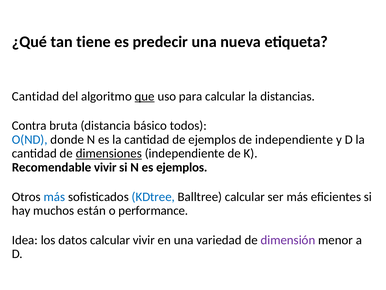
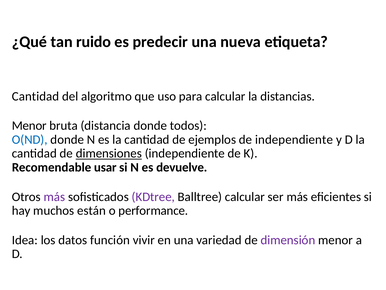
tiene: tiene -> ruido
que underline: present -> none
Contra at (29, 125): Contra -> Menor
distancia básico: básico -> donde
Recomendable vivir: vivir -> usar
es ejemplos: ejemplos -> devuelve
más at (54, 196) colour: blue -> purple
KDtree colour: blue -> purple
datos calcular: calcular -> función
